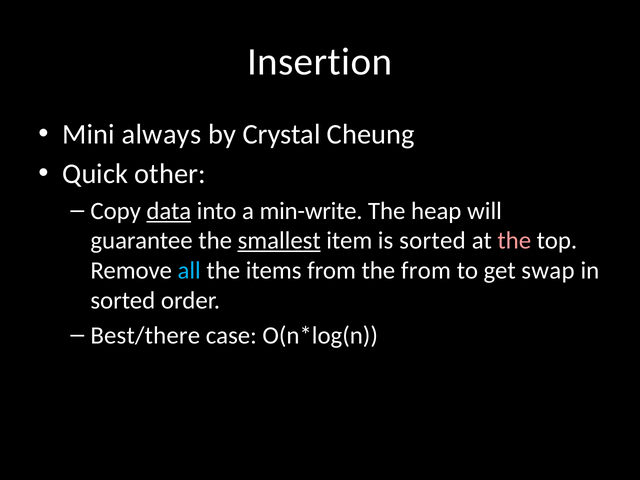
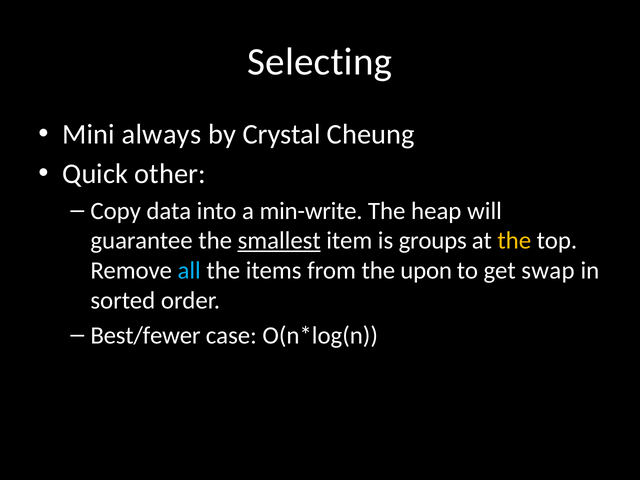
Insertion: Insertion -> Selecting
data underline: present -> none
is sorted: sorted -> groups
the at (514, 241) colour: pink -> yellow
the from: from -> upon
Best/there: Best/there -> Best/fewer
